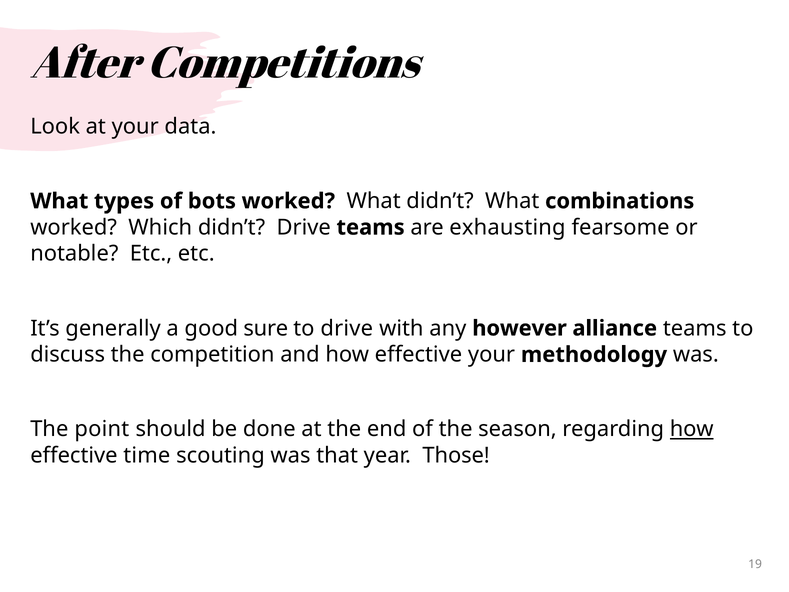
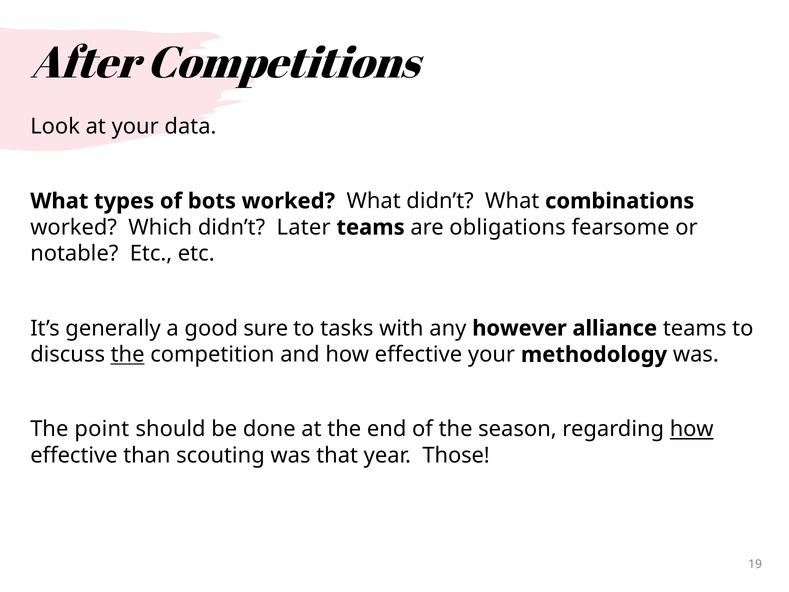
didn’t Drive: Drive -> Later
exhausting: exhausting -> obligations
to drive: drive -> tasks
the at (128, 354) underline: none -> present
time: time -> than
